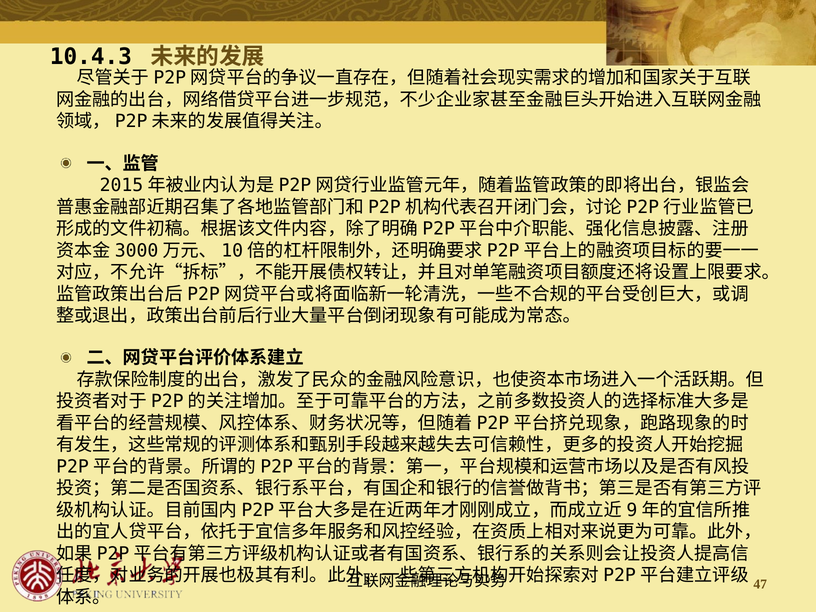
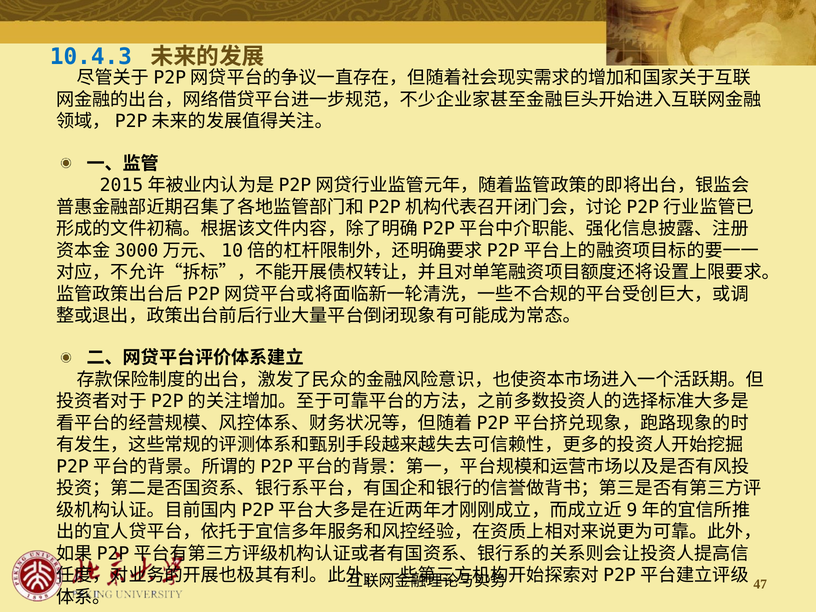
10.4.3 colour: black -> blue
